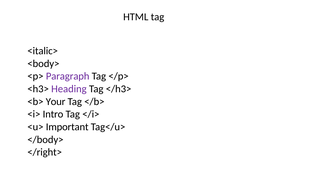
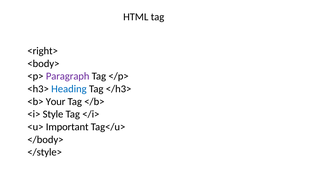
<italic>: <italic> -> <right>
Heading colour: purple -> blue
Intro: Intro -> Style
</right>: </right> -> </style>
